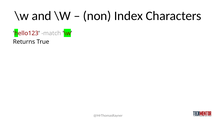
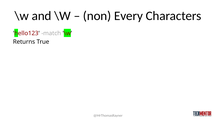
Index: Index -> Every
